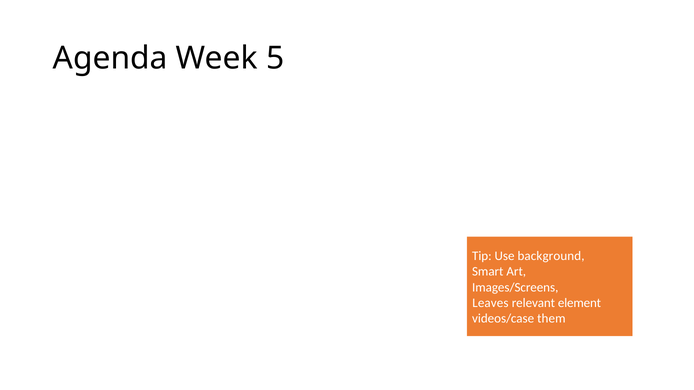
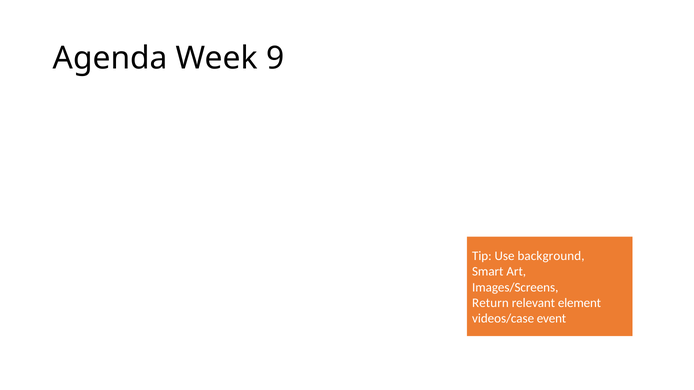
5: 5 -> 9
Leaves: Leaves -> Return
them: them -> event
